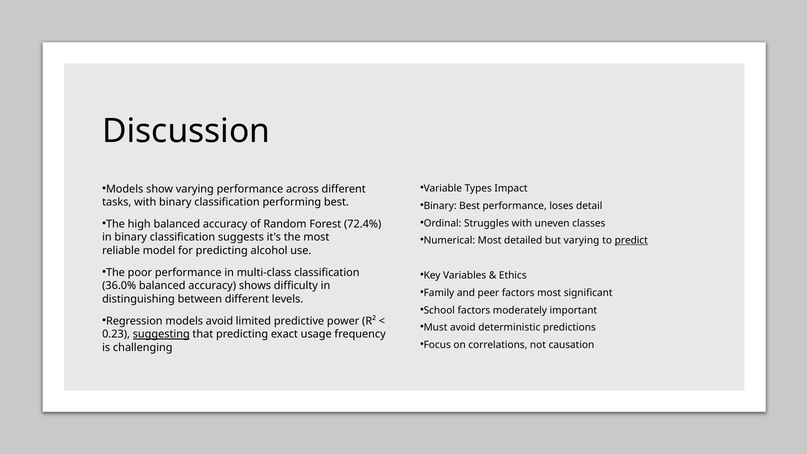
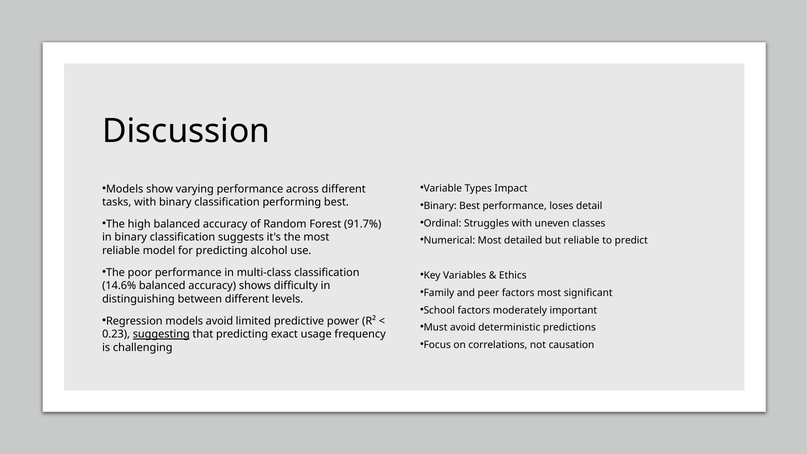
72.4%: 72.4% -> 91.7%
but varying: varying -> reliable
predict underline: present -> none
36.0%: 36.0% -> 14.6%
